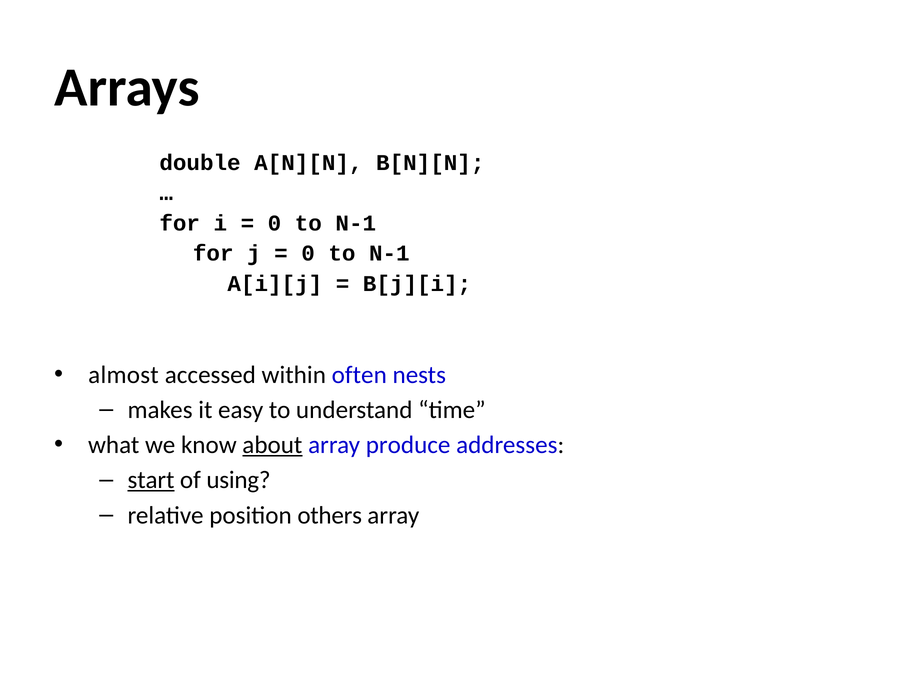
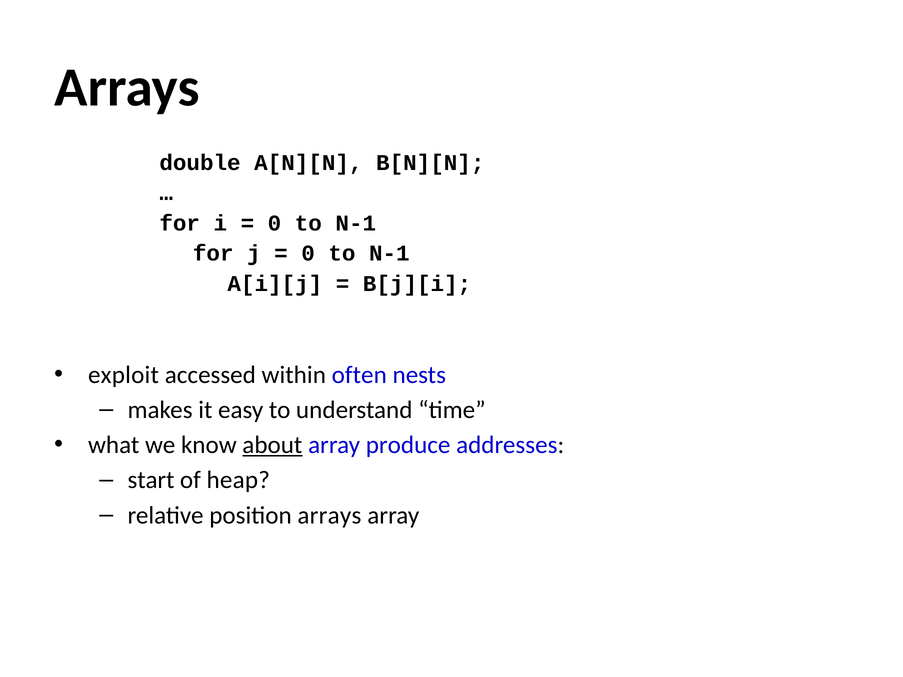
almost: almost -> exploit
start underline: present -> none
using: using -> heap
position others: others -> arrays
